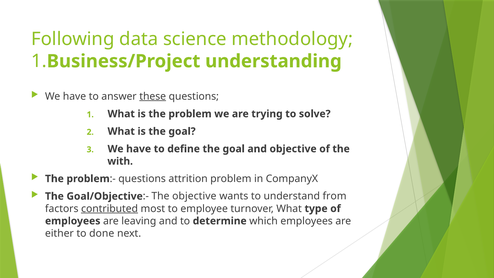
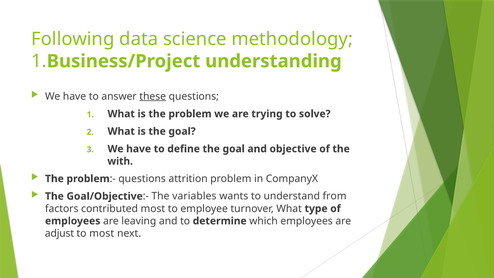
The objective: objective -> variables
contributed underline: present -> none
either: either -> adjust
to done: done -> most
